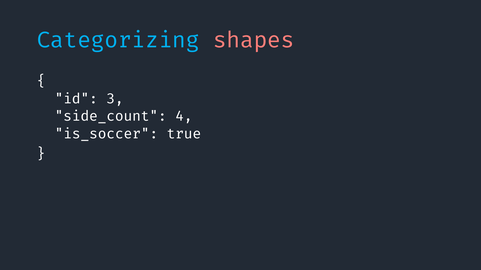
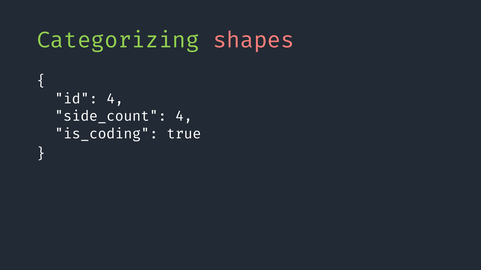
Categorizing colour: light blue -> light green
id 3: 3 -> 4
is_soccer: is_soccer -> is_coding
